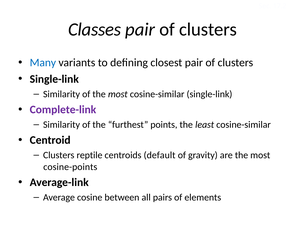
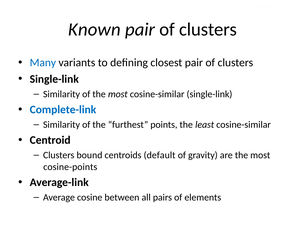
Classes: Classes -> Known
Complete-link colour: purple -> blue
reptile: reptile -> bound
